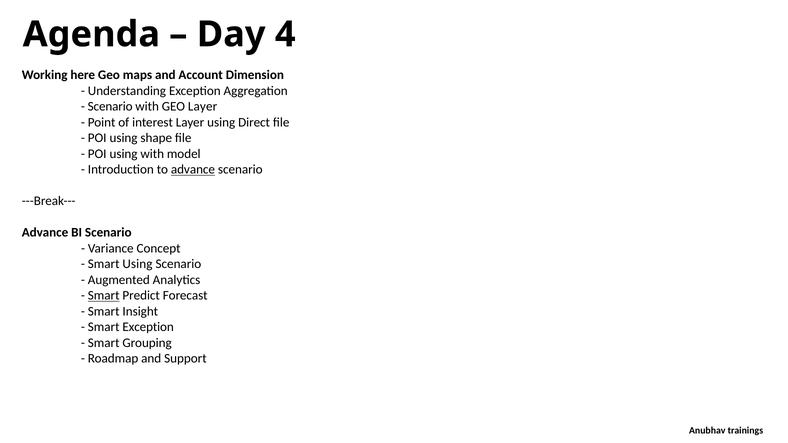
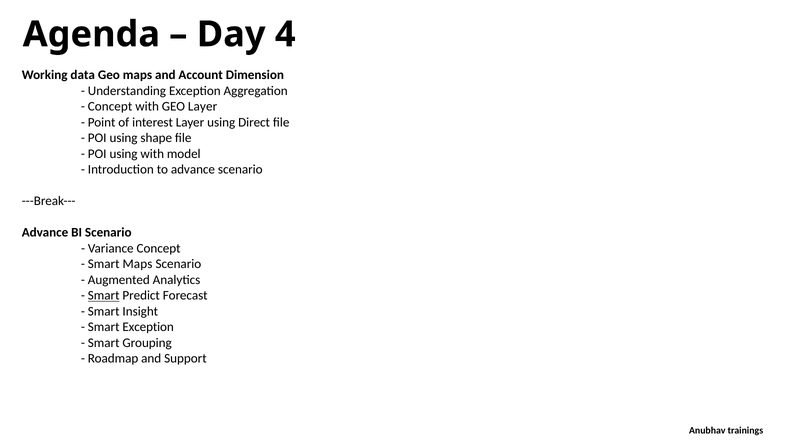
here: here -> data
Scenario at (110, 107): Scenario -> Concept
advance at (193, 170) underline: present -> none
Smart Using: Using -> Maps
